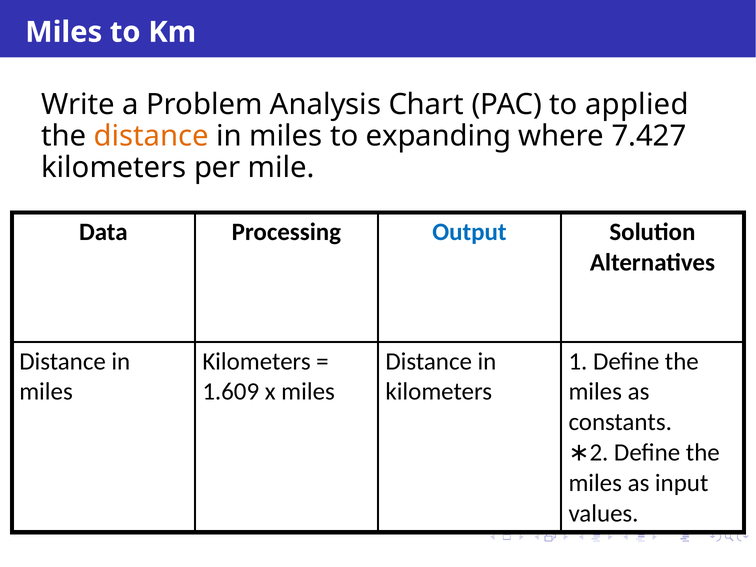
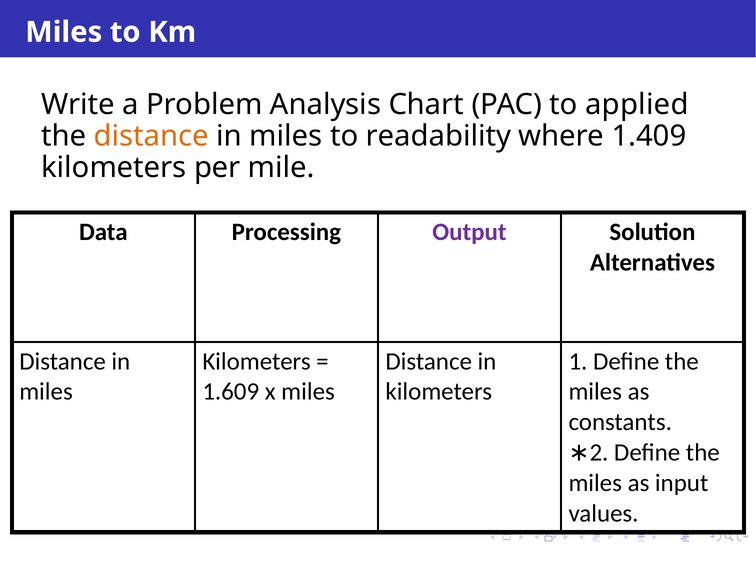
expanding: expanding -> readability
7.427: 7.427 -> 1.409
Output colour: blue -> purple
